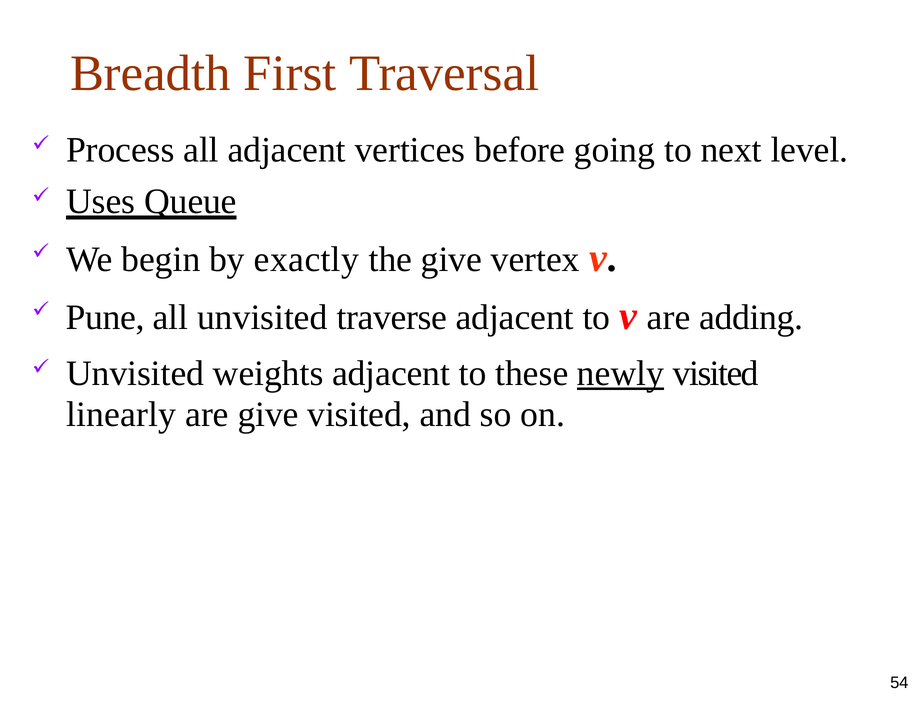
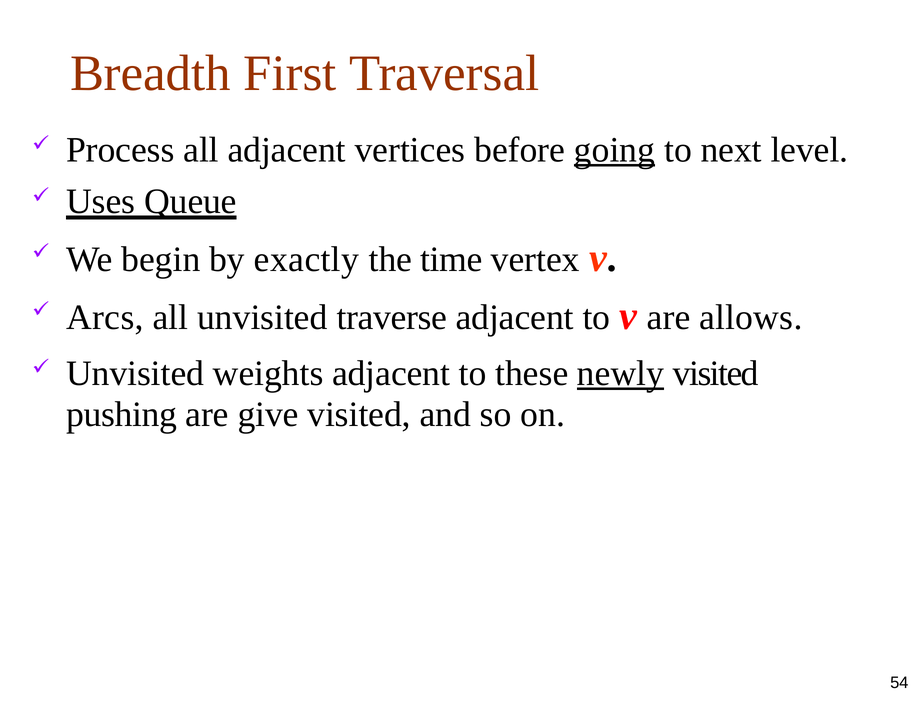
going underline: none -> present
the give: give -> time
Pune: Pune -> Arcs
adding: adding -> allows
linearly: linearly -> pushing
